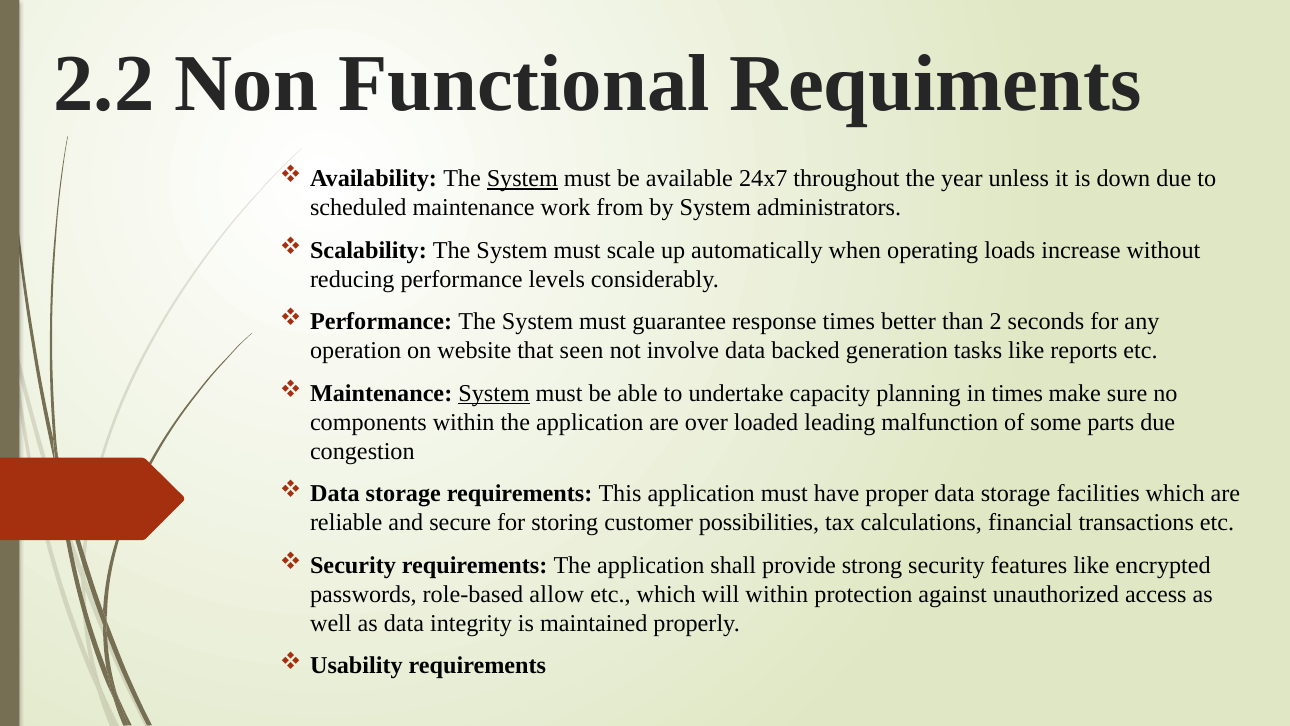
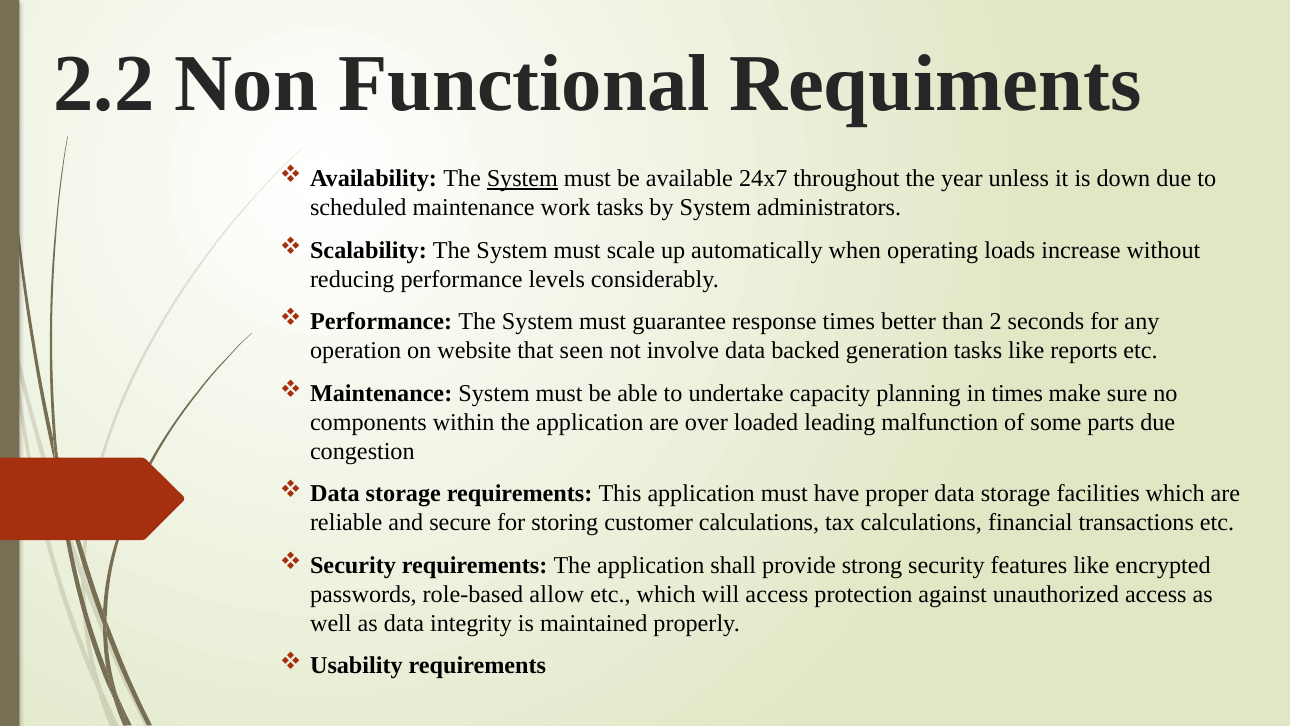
work from: from -> tasks
System at (494, 393) underline: present -> none
customer possibilities: possibilities -> calculations
will within: within -> access
